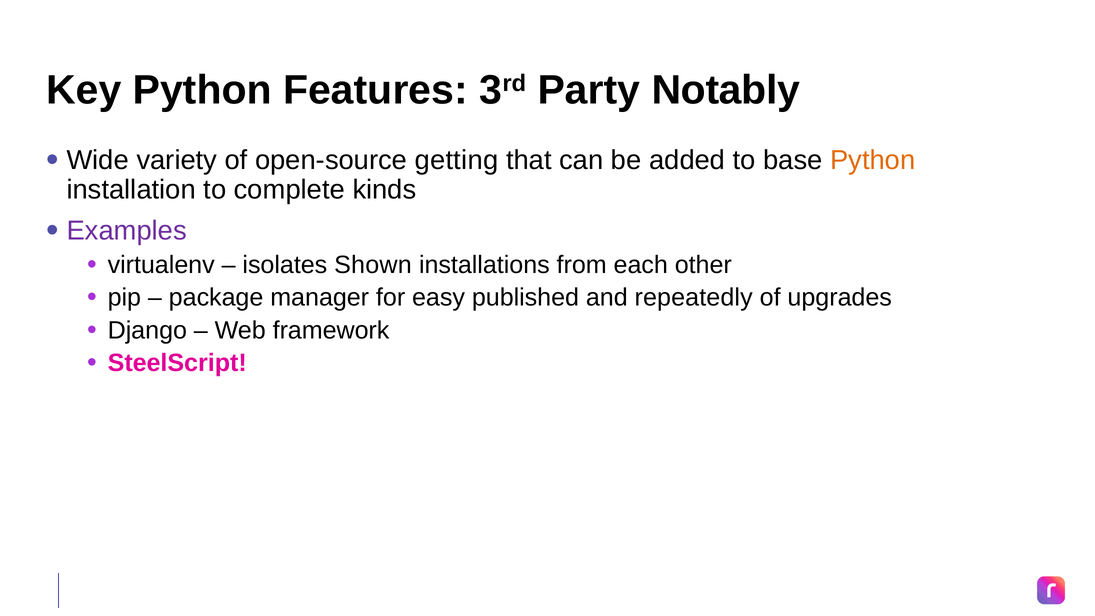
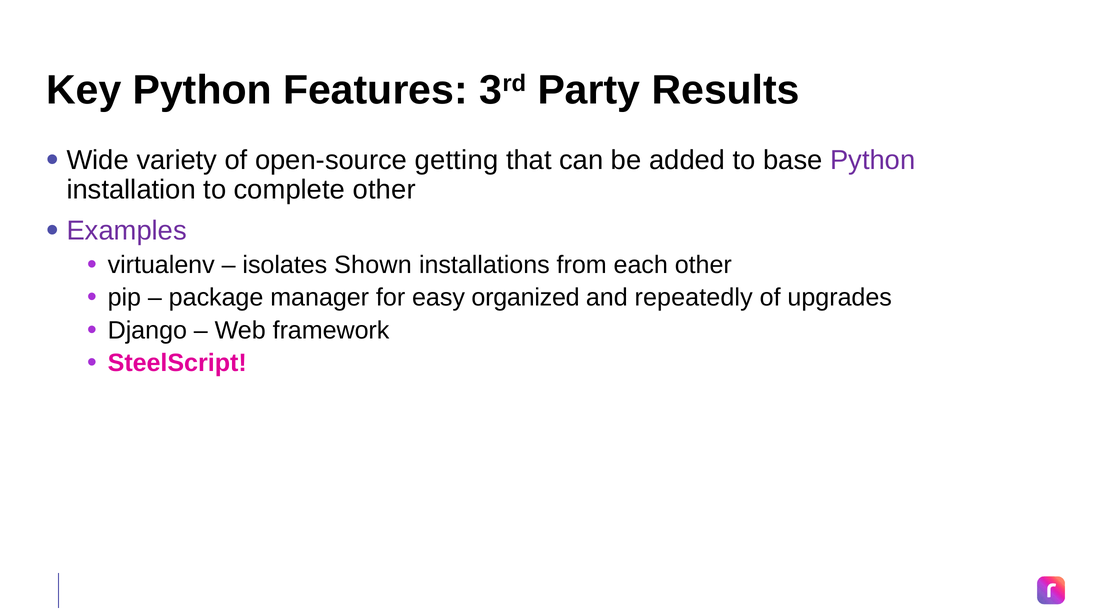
Notably: Notably -> Results
Python at (873, 160) colour: orange -> purple
complete kinds: kinds -> other
published: published -> organized
